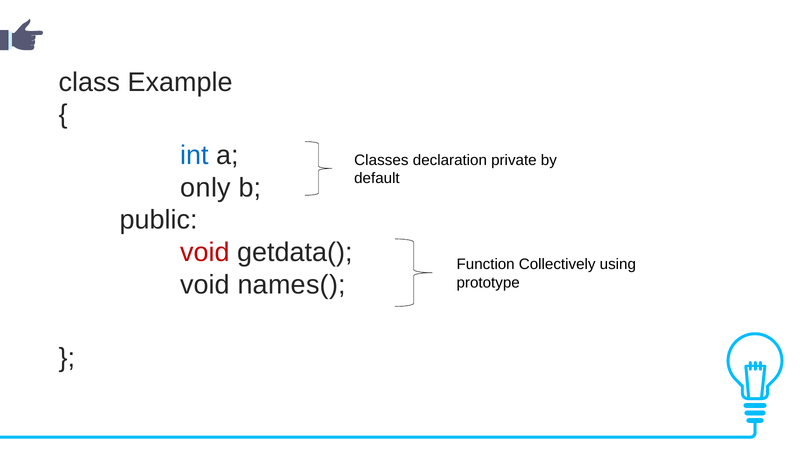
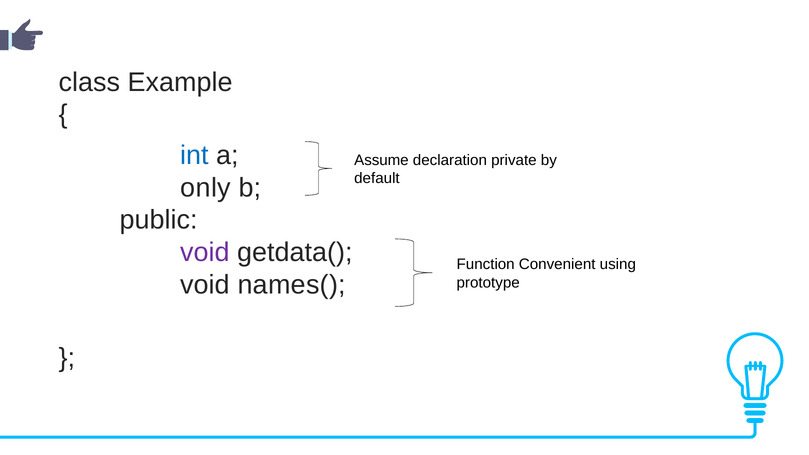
Classes: Classes -> Assume
void at (205, 252) colour: red -> purple
Collectively: Collectively -> Convenient
